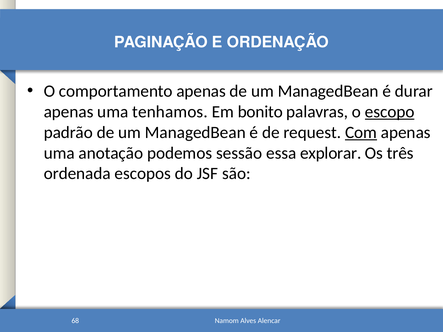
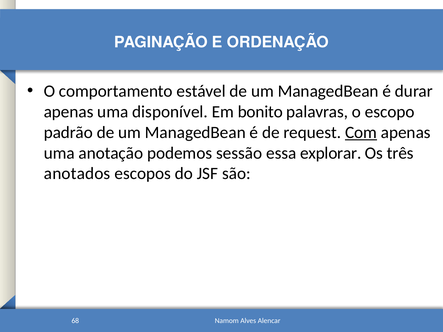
comportamento apenas: apenas -> estável
tenhamos: tenhamos -> disponível
escopo underline: present -> none
ordenada: ordenada -> anotados
